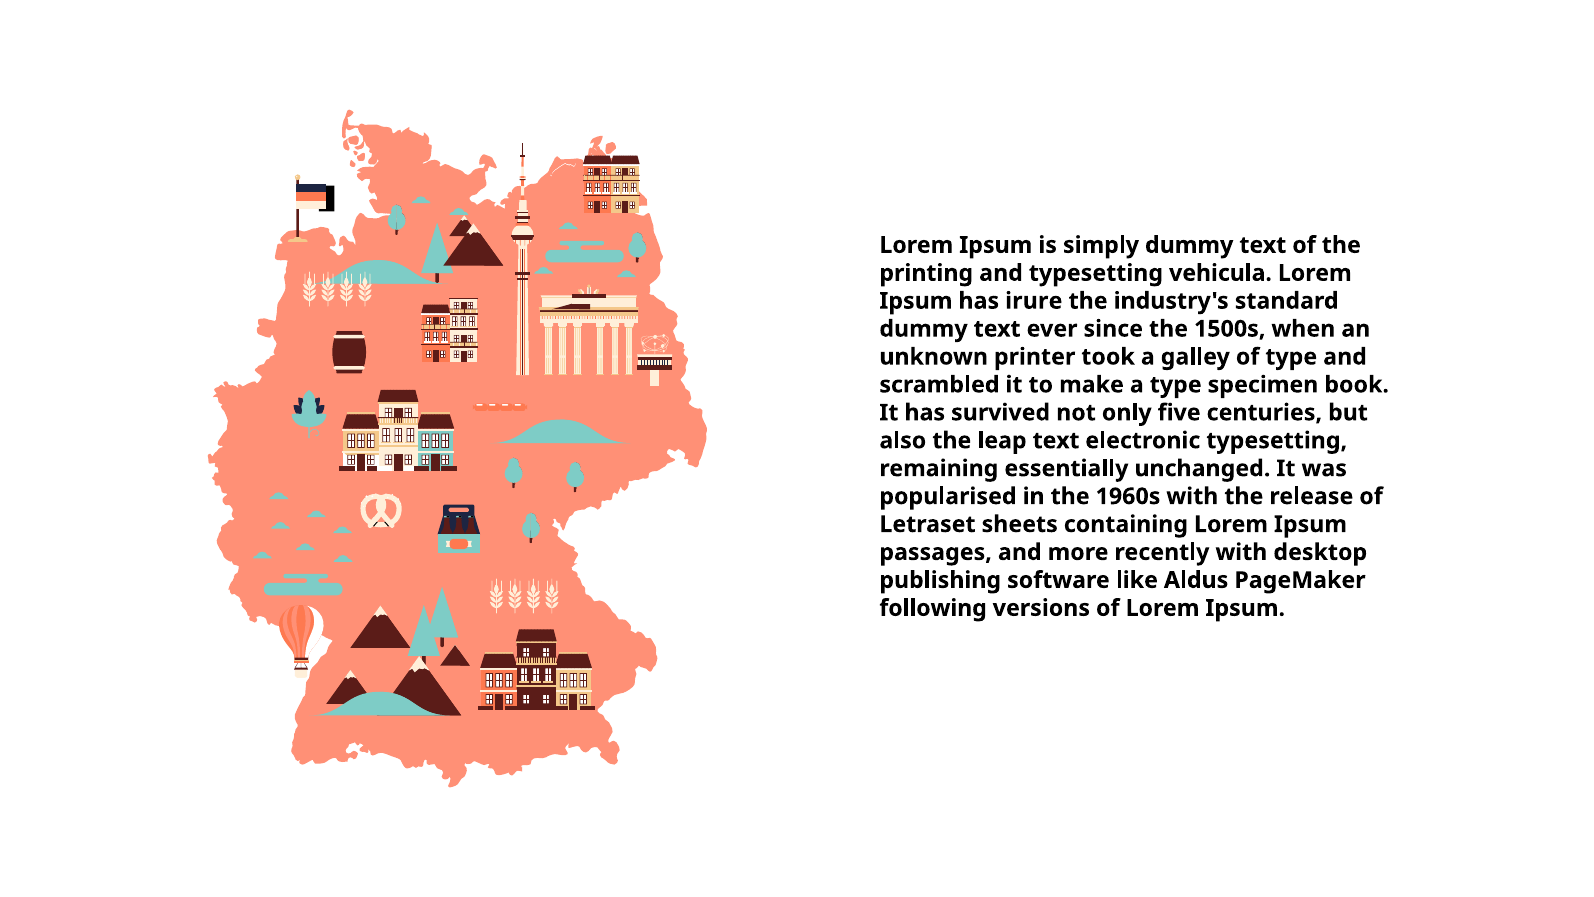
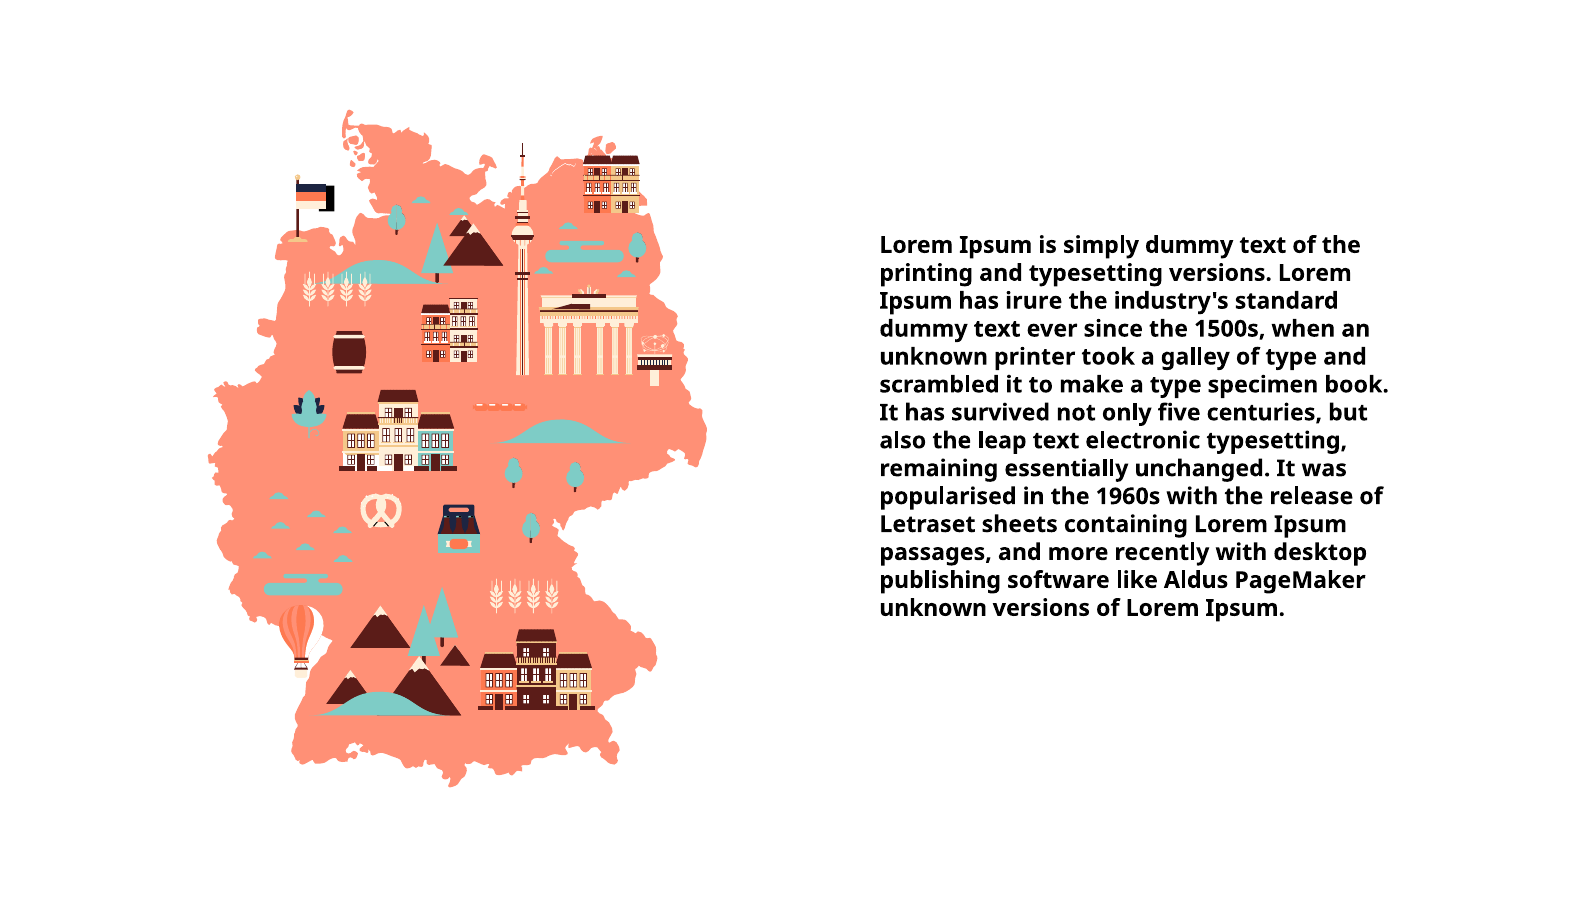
typesetting vehicula: vehicula -> versions
following at (933, 608): following -> unknown
